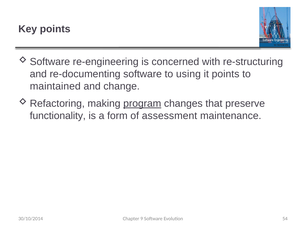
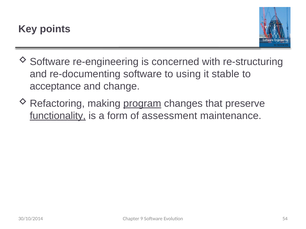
it points: points -> stable
maintained: maintained -> acceptance
functionality underline: none -> present
